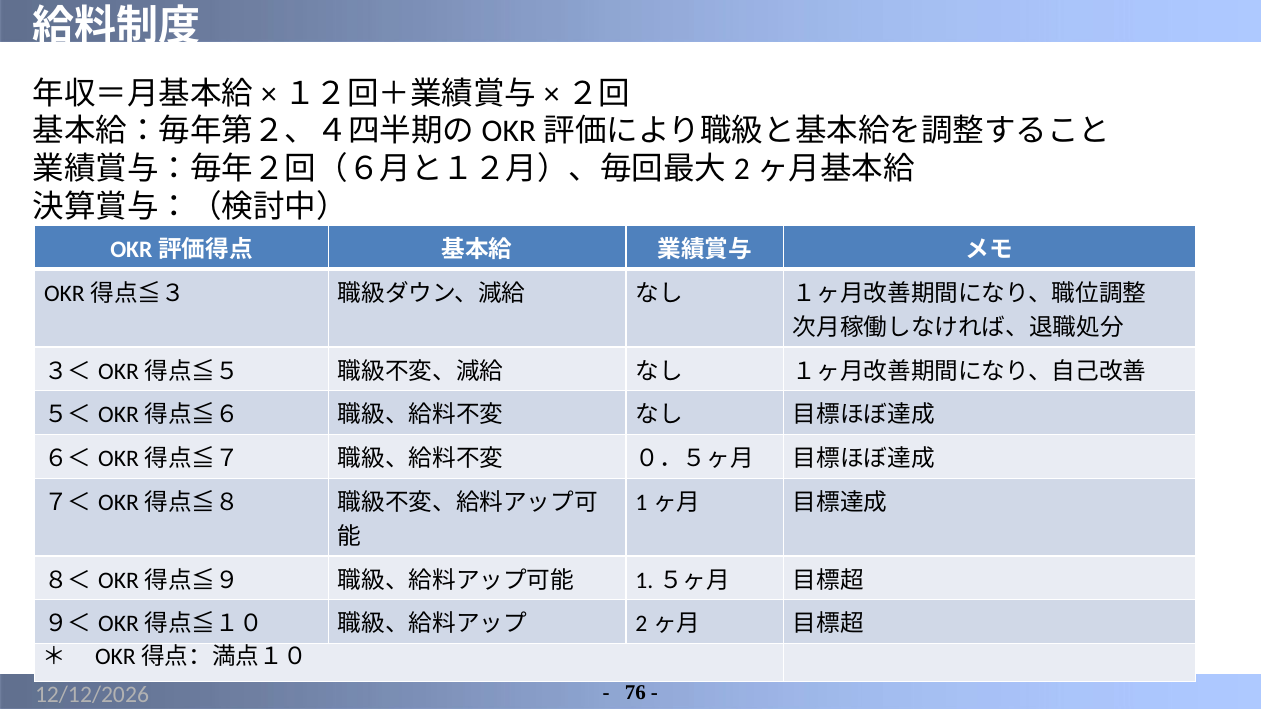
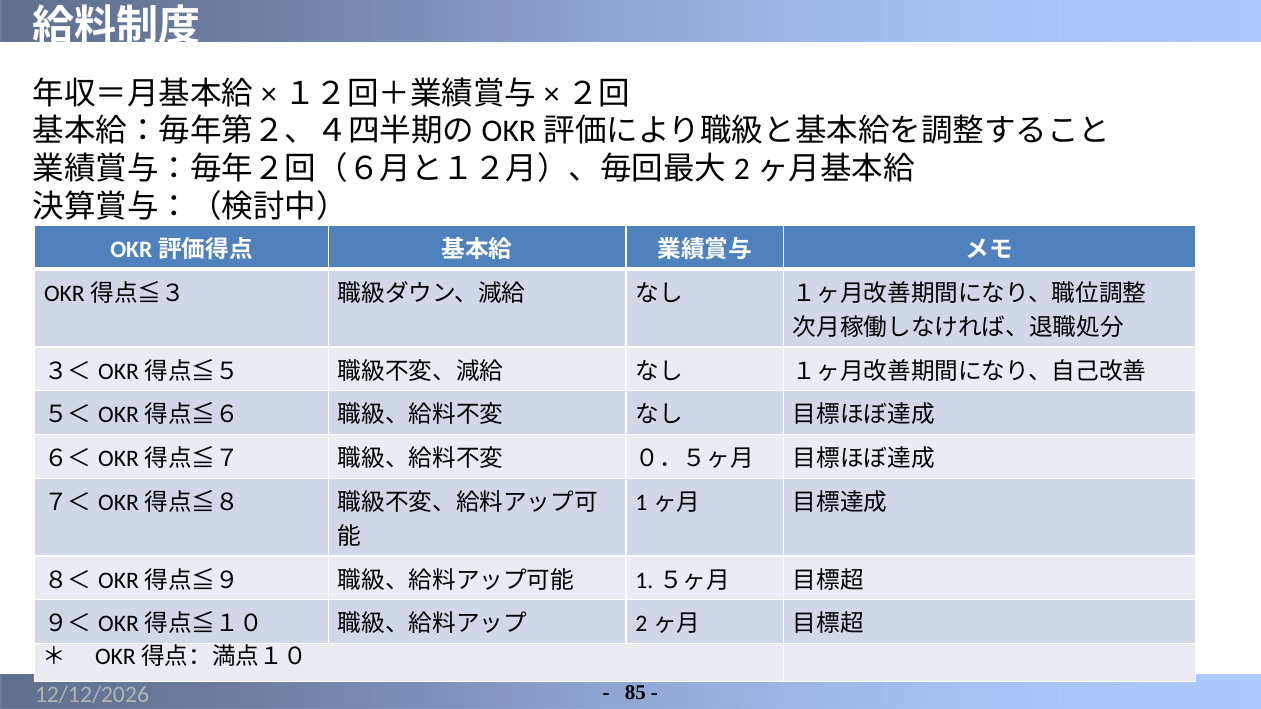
76: 76 -> 85
